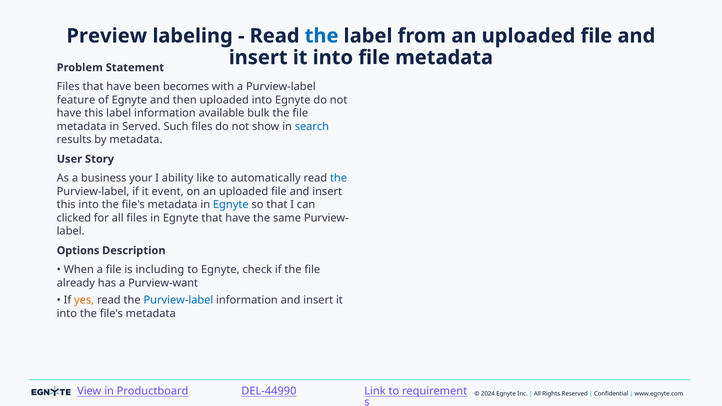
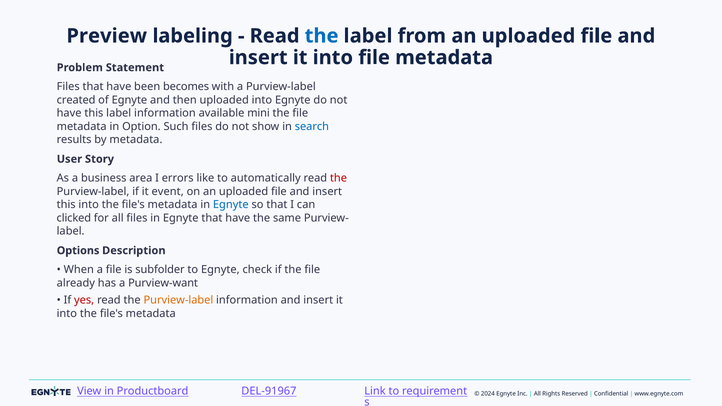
feature: feature -> created
bulk: bulk -> mini
Served: Served -> Option
your: your -> area
ability: ability -> errors
the at (339, 178) colour: blue -> red
including: including -> subfolder
yes colour: orange -> red
Purview-label at (178, 300) colour: blue -> orange
DEL-44990: DEL-44990 -> DEL-91967
